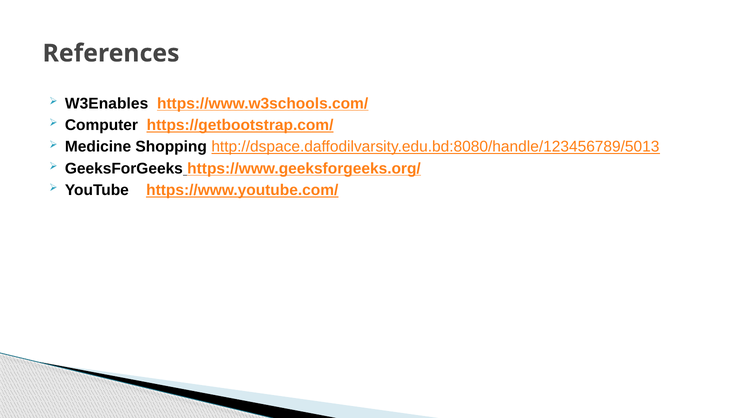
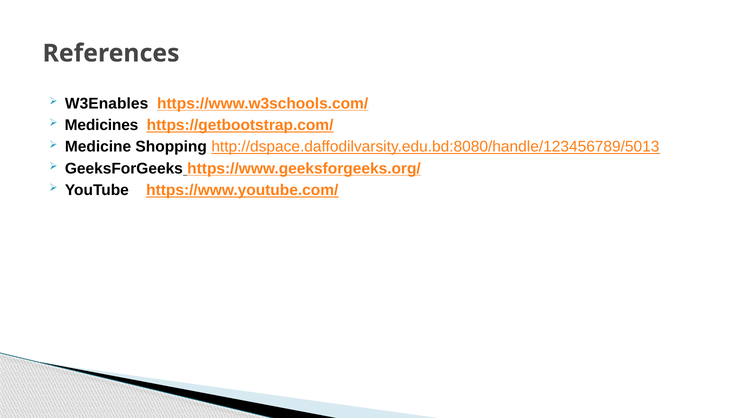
Computer: Computer -> Medicines
